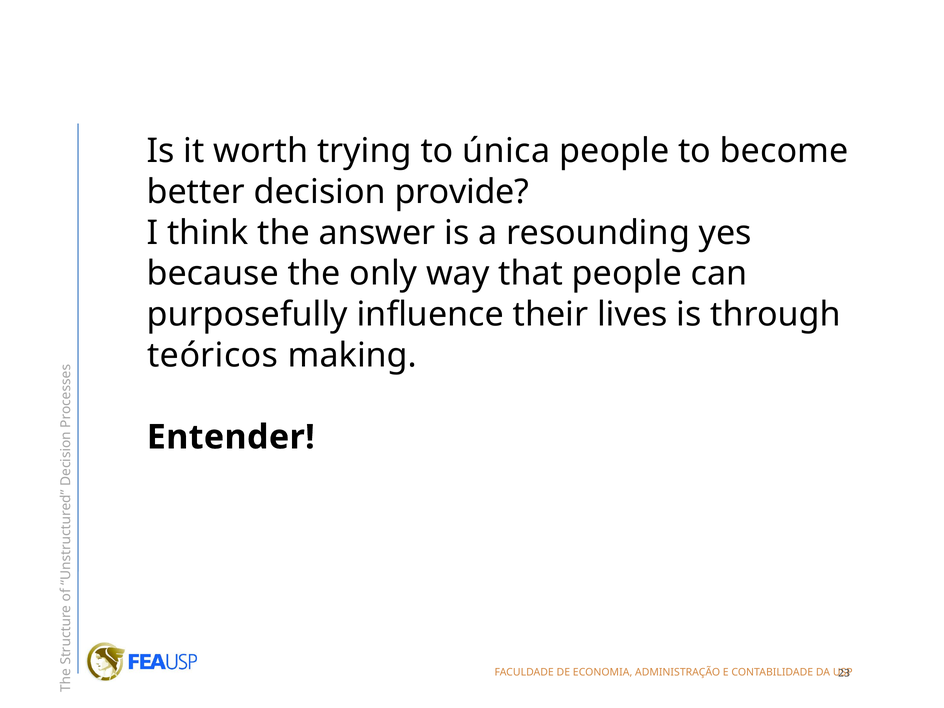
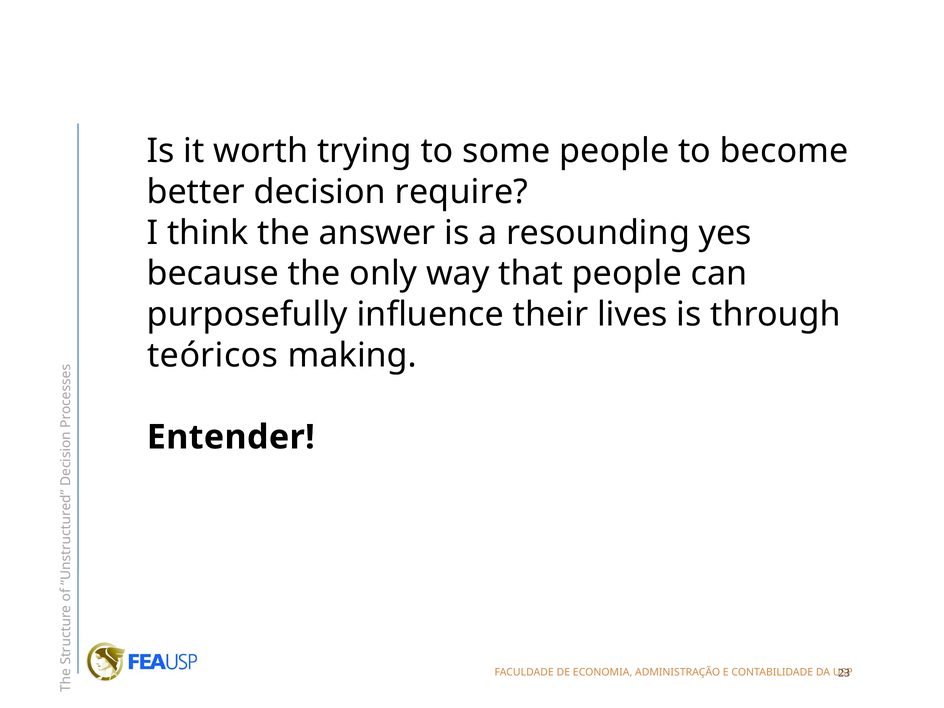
única: única -> some
provide: provide -> require
